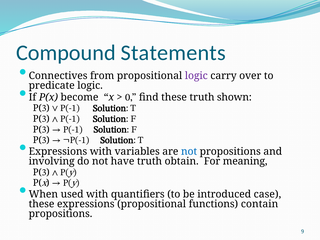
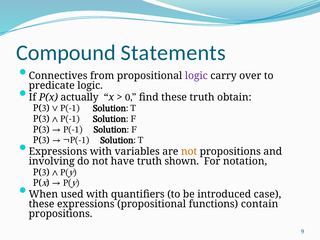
become: become -> actually
shown: shown -> obtain
not at (189, 151) colour: blue -> orange
obtain: obtain -> shown
meaning: meaning -> notation
